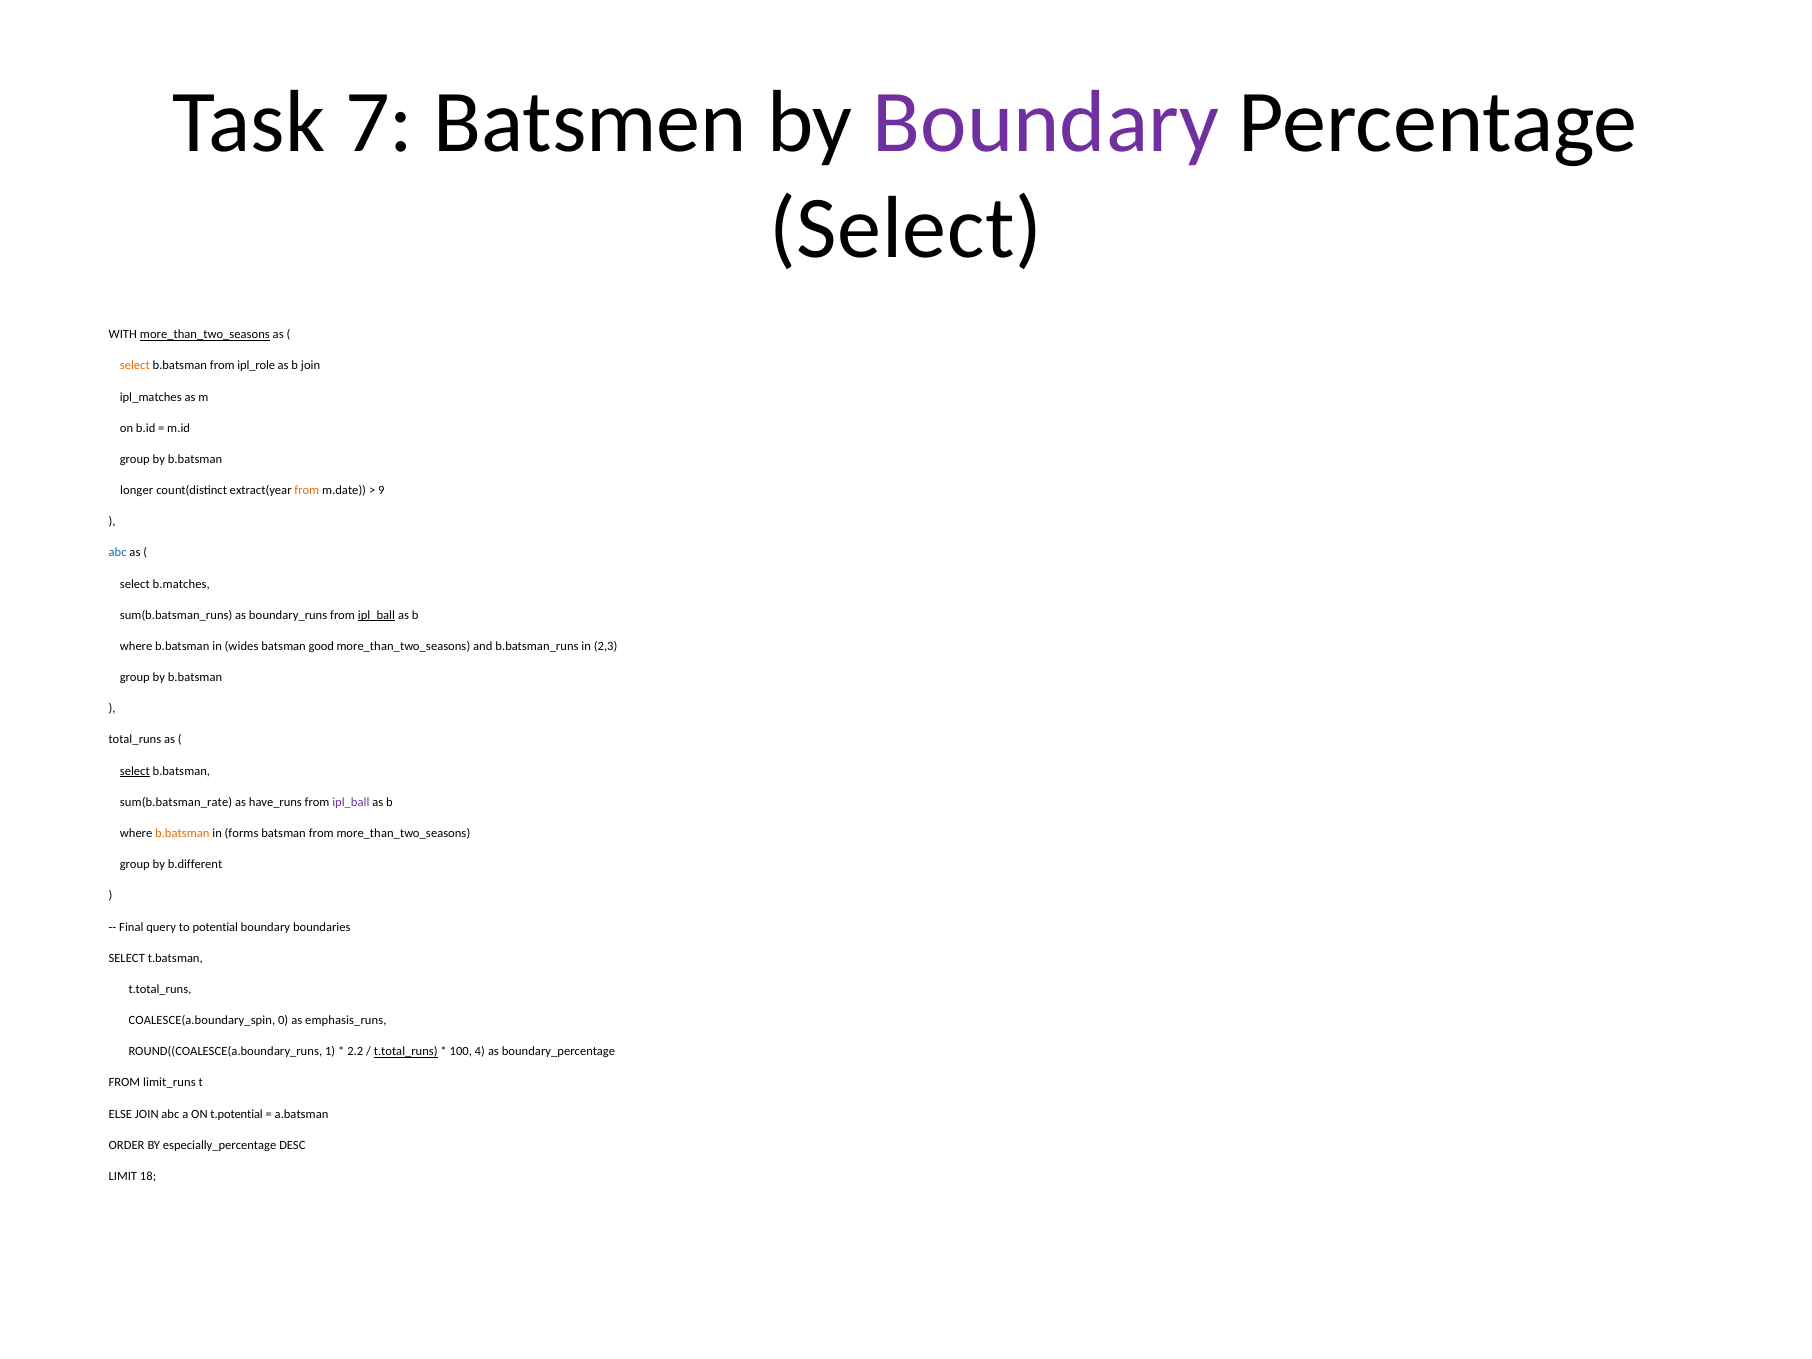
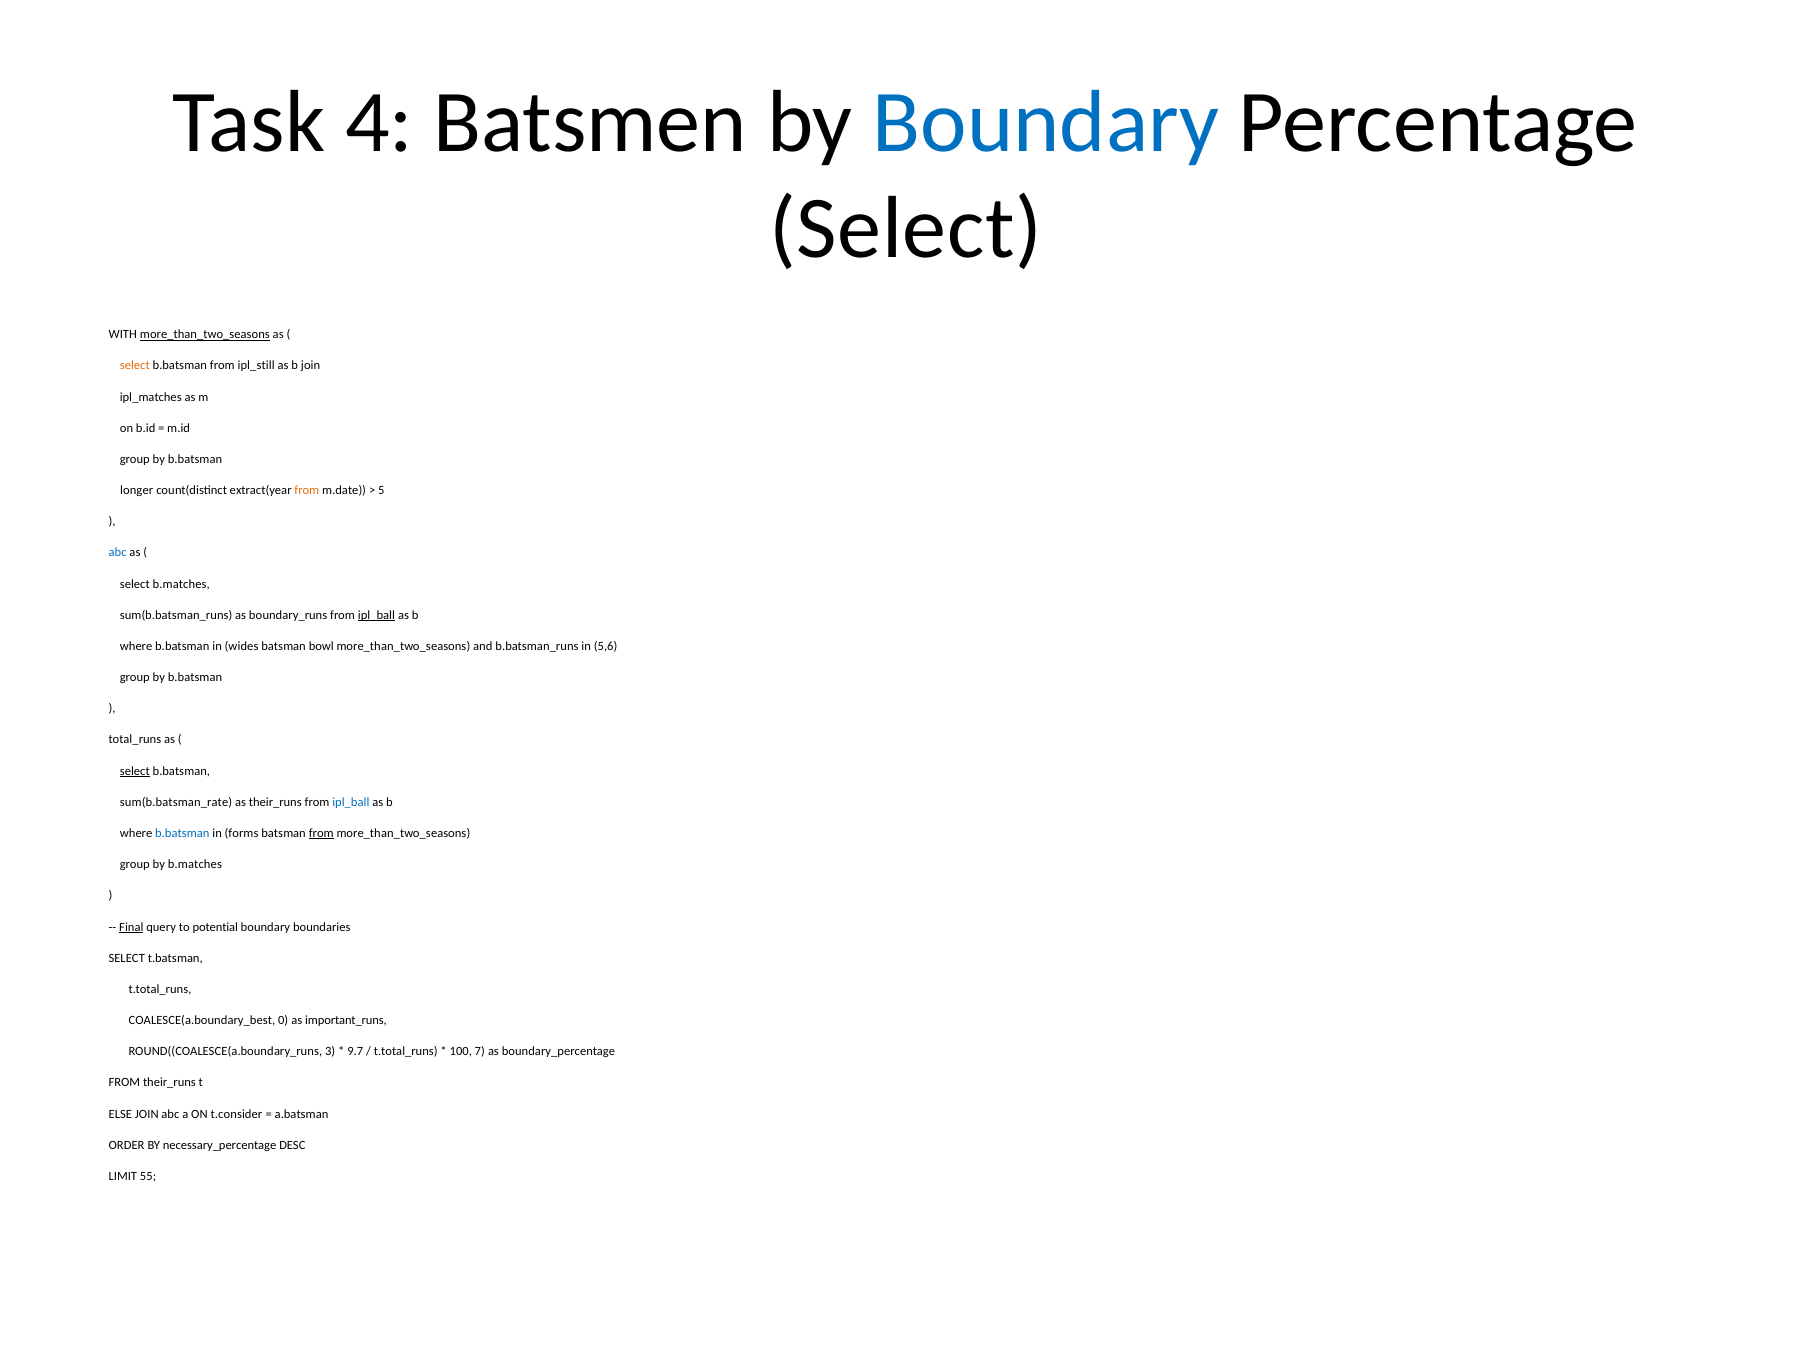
7: 7 -> 4
Boundary at (1046, 122) colour: purple -> blue
ipl_role: ipl_role -> ipl_still
9: 9 -> 5
good: good -> bowl
2,3: 2,3 -> 5,6
as have_runs: have_runs -> their_runs
ipl_ball at (351, 802) colour: purple -> blue
b.batsman at (182, 833) colour: orange -> blue
from at (321, 833) underline: none -> present
by b.different: b.different -> b.matches
Final underline: none -> present
COALESCE(a.boundary_spin: COALESCE(a.boundary_spin -> COALESCE(a.boundary_best
emphasis_runs: emphasis_runs -> important_runs
1: 1 -> 3
2.2: 2.2 -> 9.7
t.total_runs at (406, 1052) underline: present -> none
4: 4 -> 7
FROM limit_runs: limit_runs -> their_runs
t.potential: t.potential -> t.consider
especially_percentage: especially_percentage -> necessary_percentage
18: 18 -> 55
